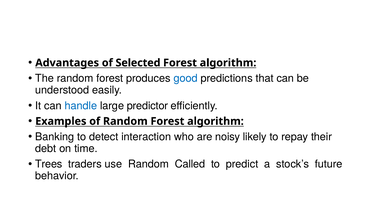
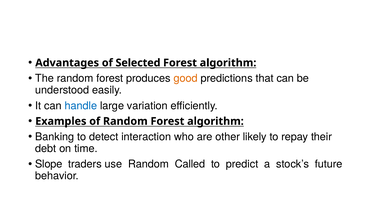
good colour: blue -> orange
predictor: predictor -> variation
noisy: noisy -> other
Trees: Trees -> Slope
